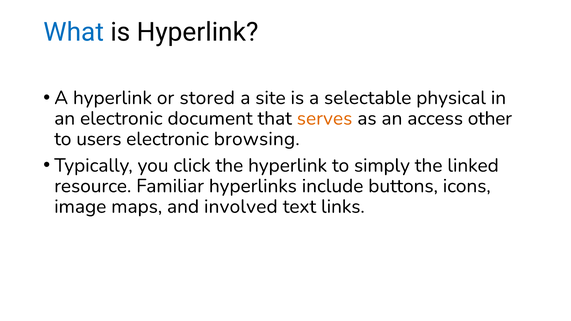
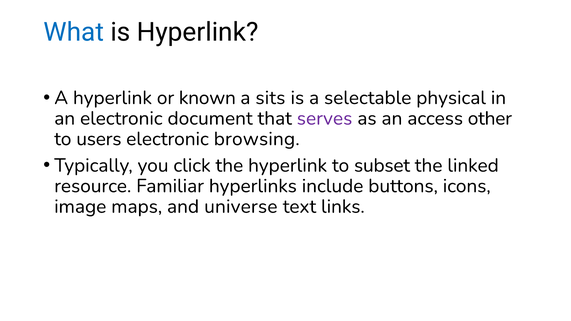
stored: stored -> known
site: site -> sits
serves colour: orange -> purple
simply: simply -> subset
involved: involved -> universe
